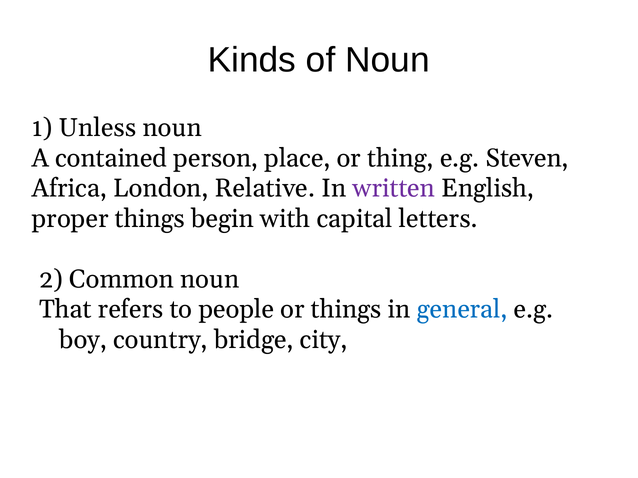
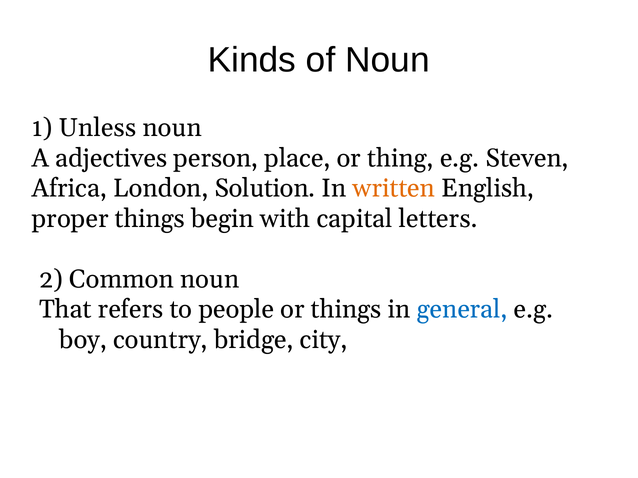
contained: contained -> adjectives
Relative: Relative -> Solution
written colour: purple -> orange
